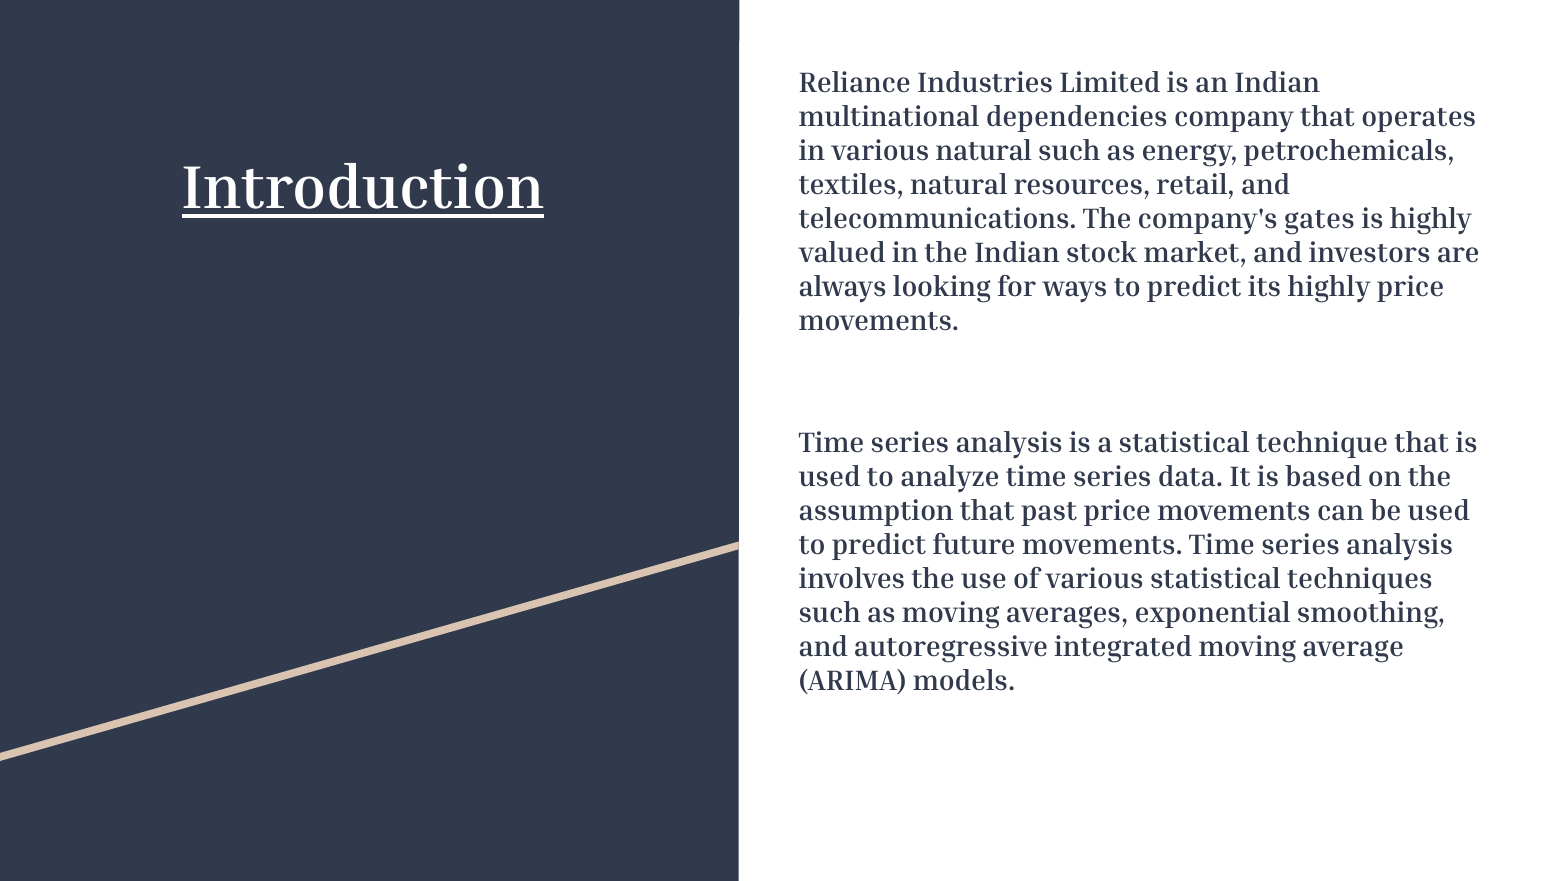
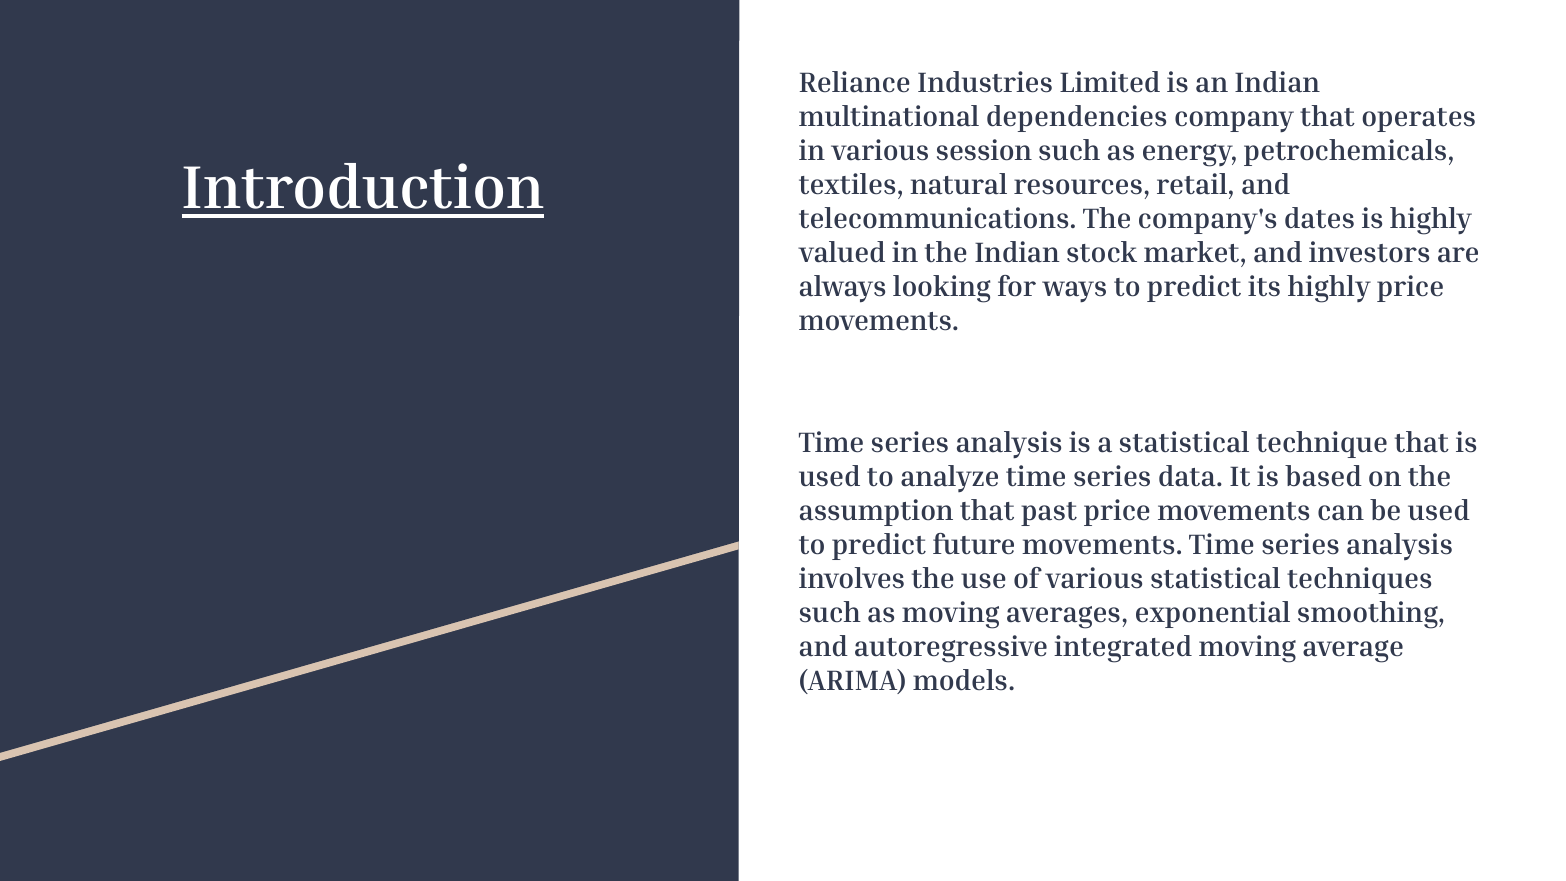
various natural: natural -> session
gates: gates -> dates
